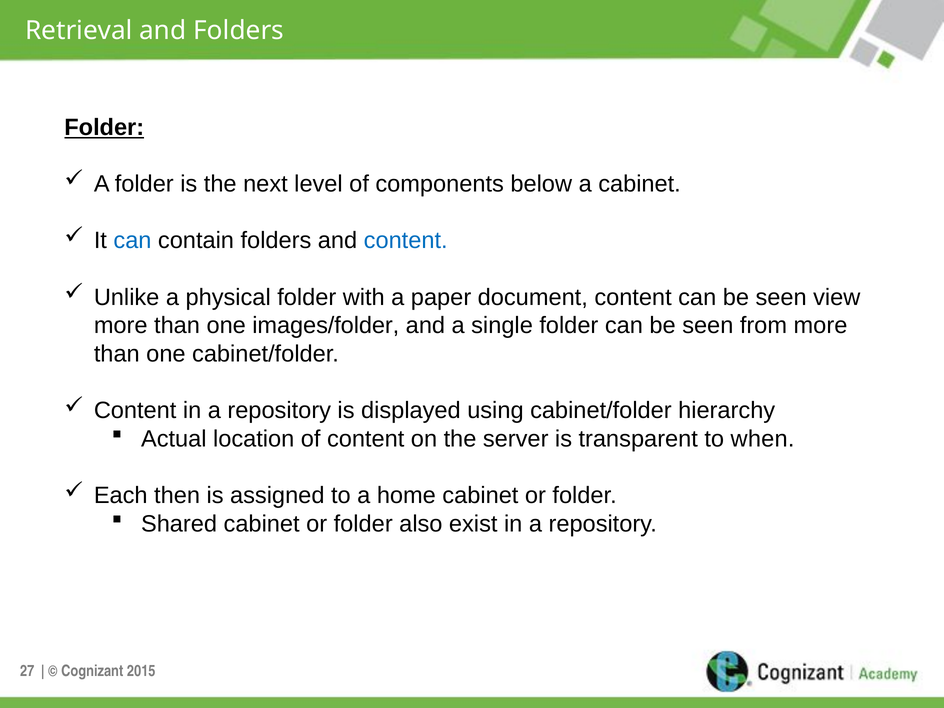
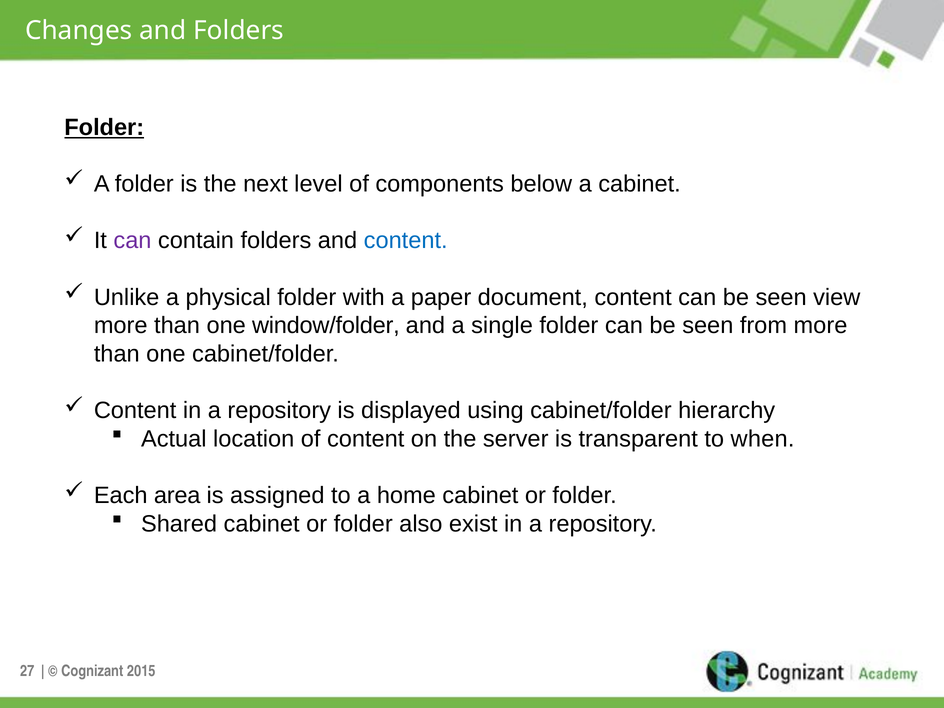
Retrieval: Retrieval -> Changes
can at (132, 241) colour: blue -> purple
images/folder: images/folder -> window/folder
then: then -> area
